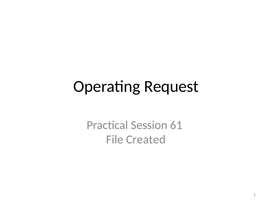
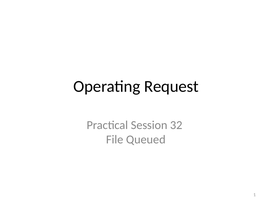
61: 61 -> 32
Created: Created -> Queued
